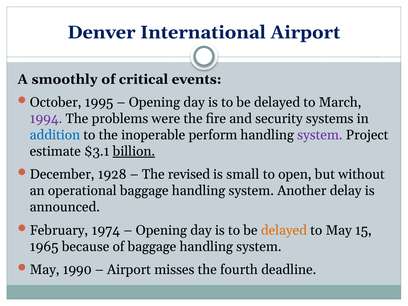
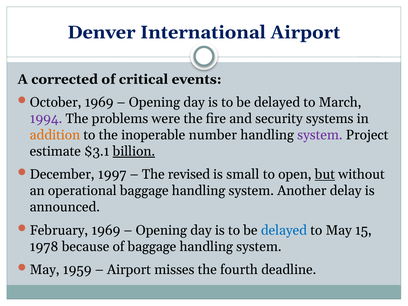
smoothly: smoothly -> corrected
October 1995: 1995 -> 1969
addition colour: blue -> orange
perform: perform -> number
1928: 1928 -> 1997
but underline: none -> present
February 1974: 1974 -> 1969
delayed at (284, 230) colour: orange -> blue
1965: 1965 -> 1978
1990: 1990 -> 1959
